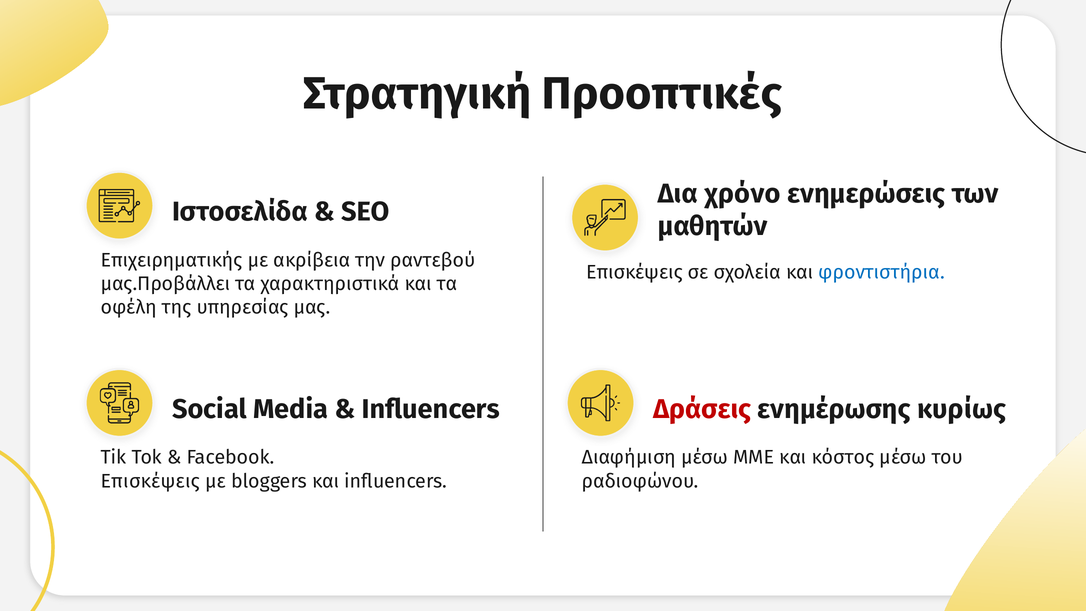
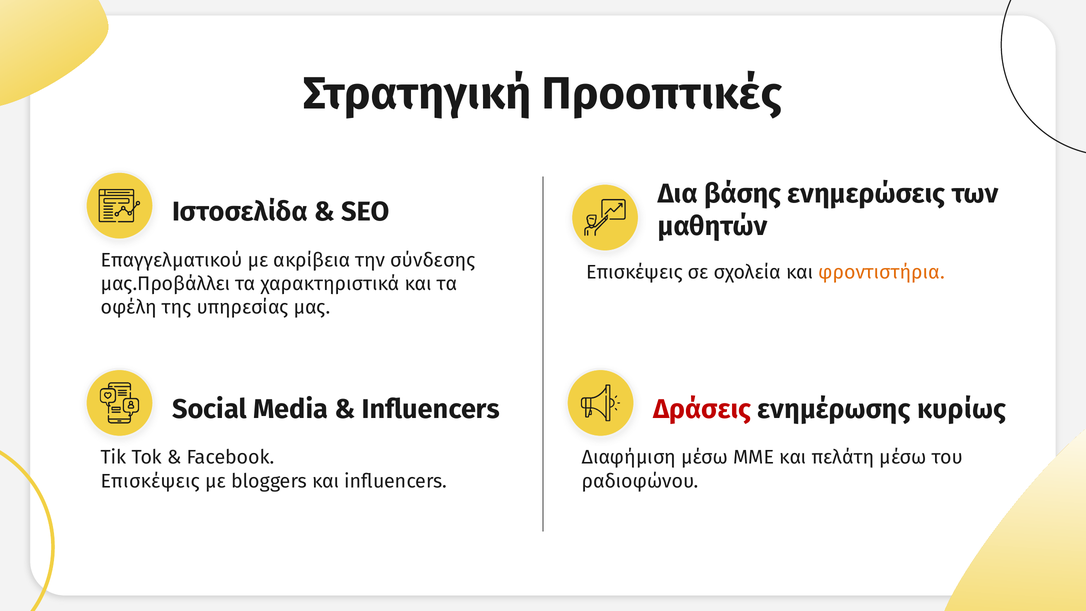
χρόνο: χρόνο -> βάσης
Επιχειρηματικής: Επιχειρηματικής -> Επαγγελματικού
ραντεβού: ραντεβού -> σύνδεσης
φροντιστήρια colour: blue -> orange
κόστος: κόστος -> πελάτη
